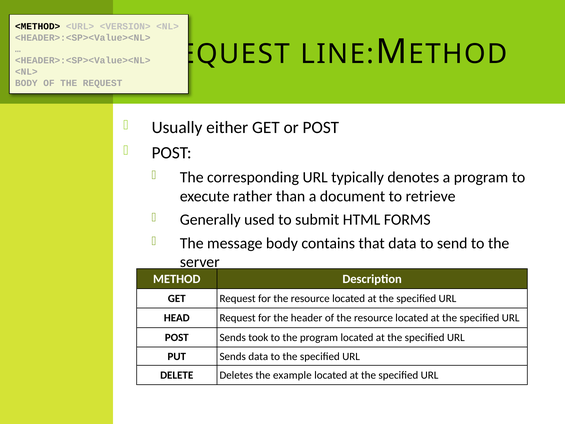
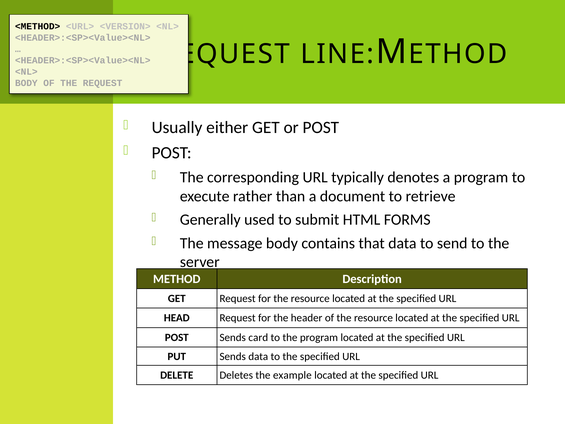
took: took -> card
